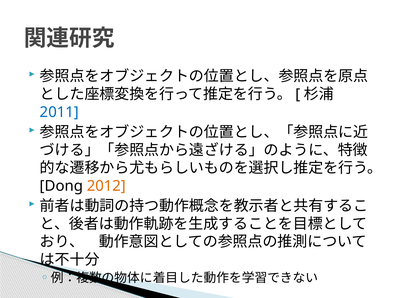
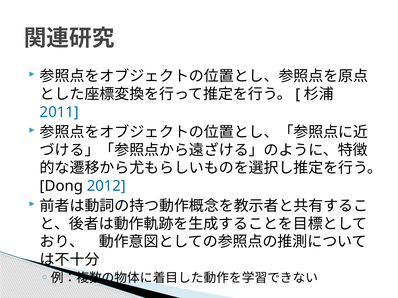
2012 colour: orange -> blue
